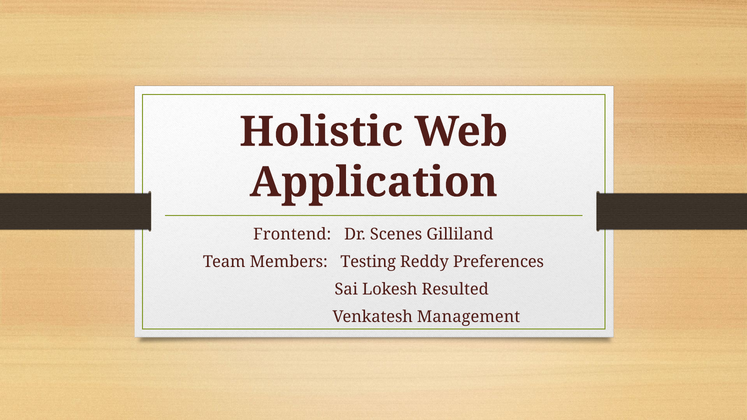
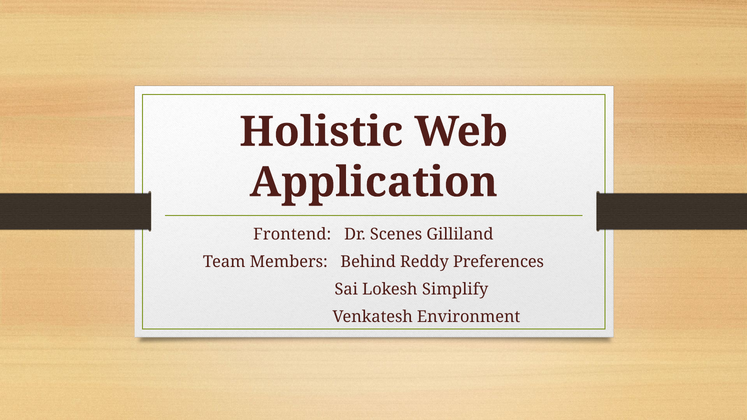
Testing: Testing -> Behind
Resulted: Resulted -> Simplify
Management: Management -> Environment
